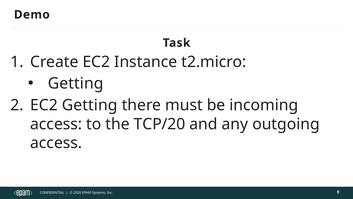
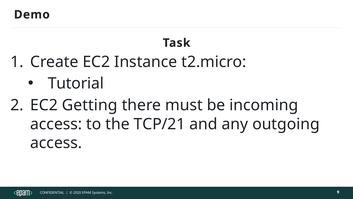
Getting at (76, 83): Getting -> Tutorial
TCP/20: TCP/20 -> TCP/21
